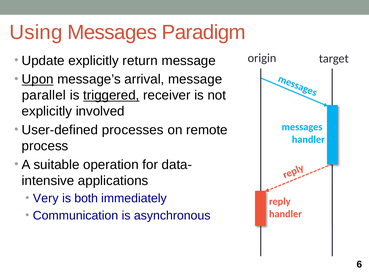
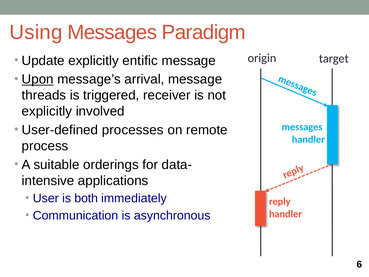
return: return -> entific
parallel: parallel -> threads
triggered underline: present -> none
operation: operation -> orderings
Very: Very -> User
